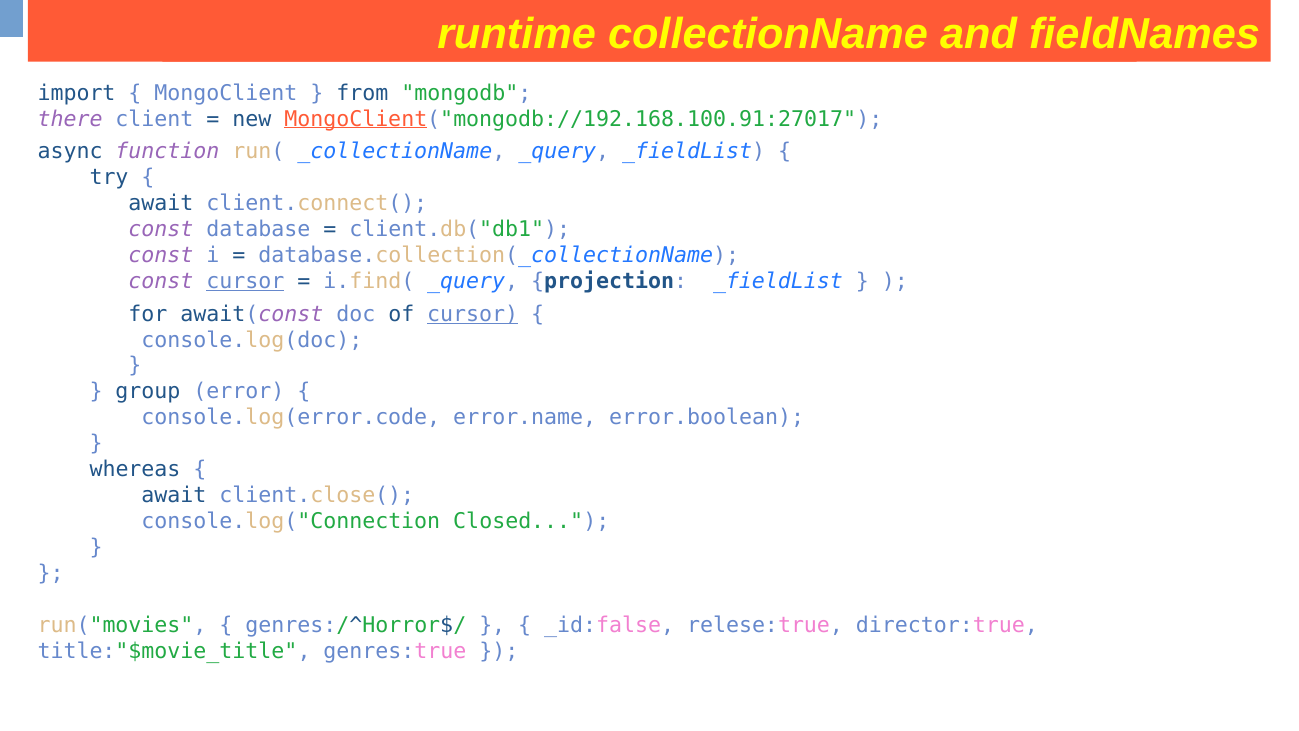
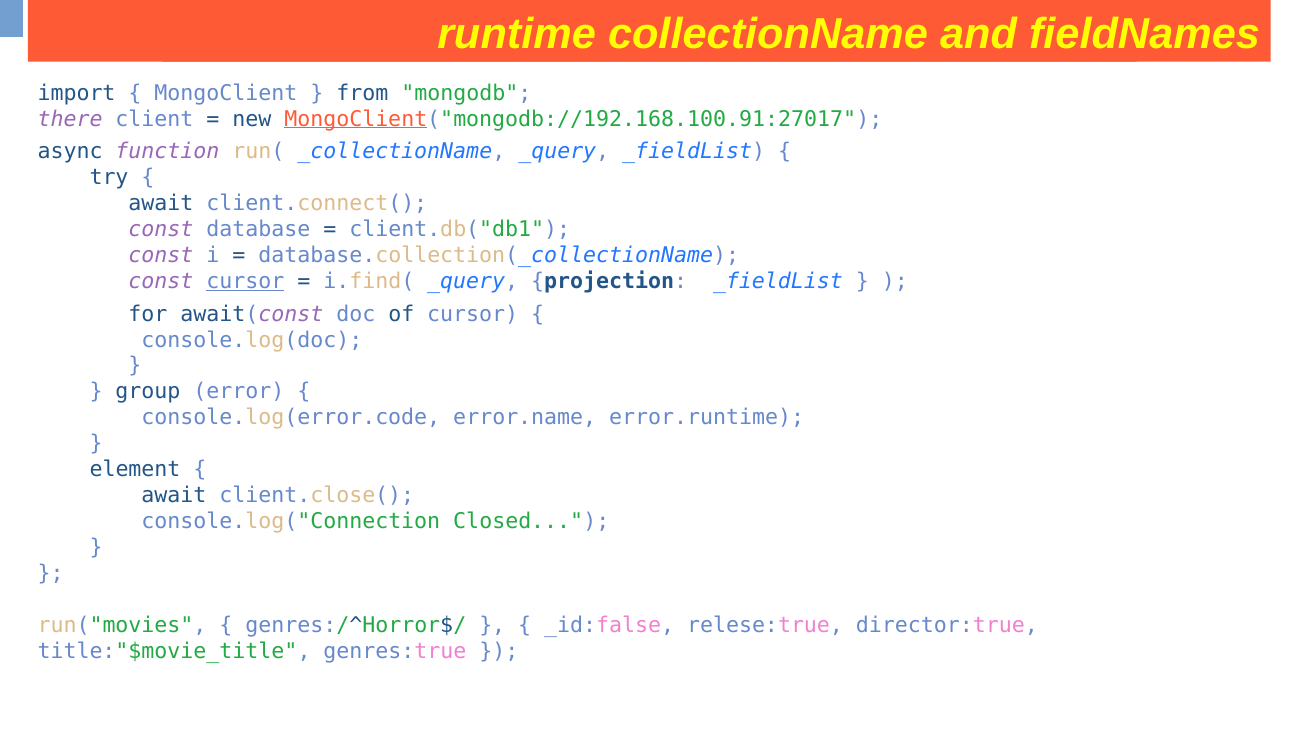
cursor at (473, 314) underline: present -> none
error.boolean: error.boolean -> error.runtime
whereas: whereas -> element
